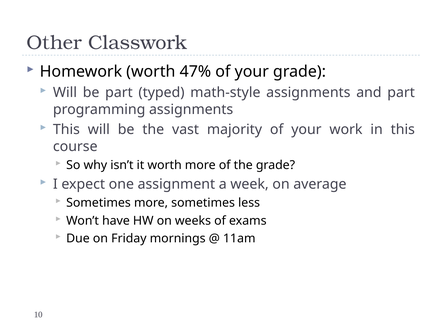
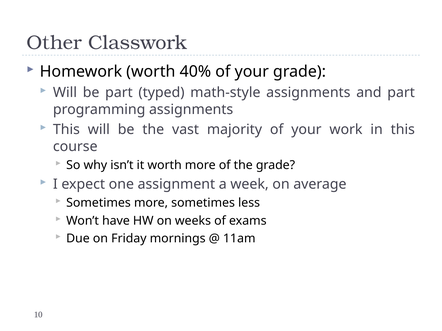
47%: 47% -> 40%
